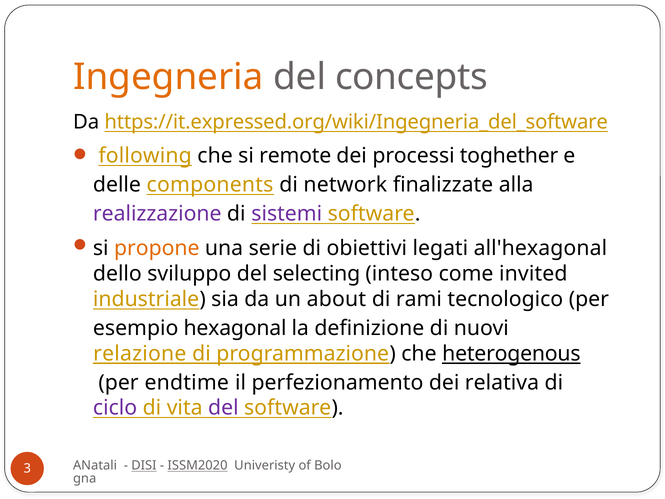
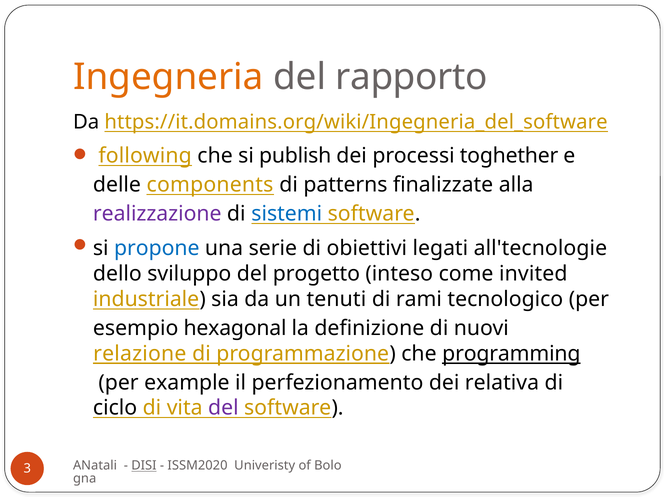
concepts: concepts -> rapporto
https://it.expressed.org/wiki/Ingegneria_del_software: https://it.expressed.org/wiki/Ingegneria_del_software -> https://it.domains.org/wiki/Ingegneria_del_software
remote: remote -> publish
network: network -> patterns
sistemi colour: purple -> blue
propone colour: orange -> blue
all'hexagonal: all'hexagonal -> all'tecnologie
selecting: selecting -> progetto
about: about -> tenuti
heterogenous: heterogenous -> programming
endtime: endtime -> example
ciclo colour: purple -> black
ISSM2020 underline: present -> none
